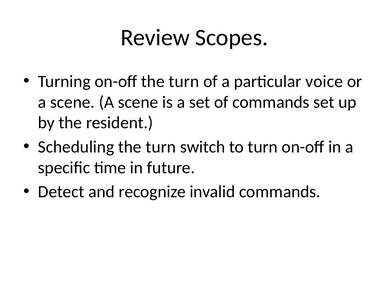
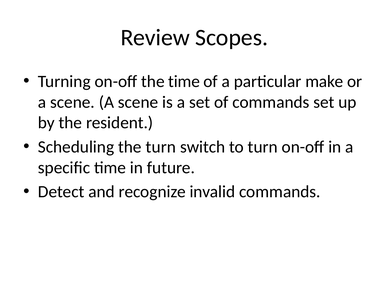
on-off the turn: turn -> time
voice: voice -> make
